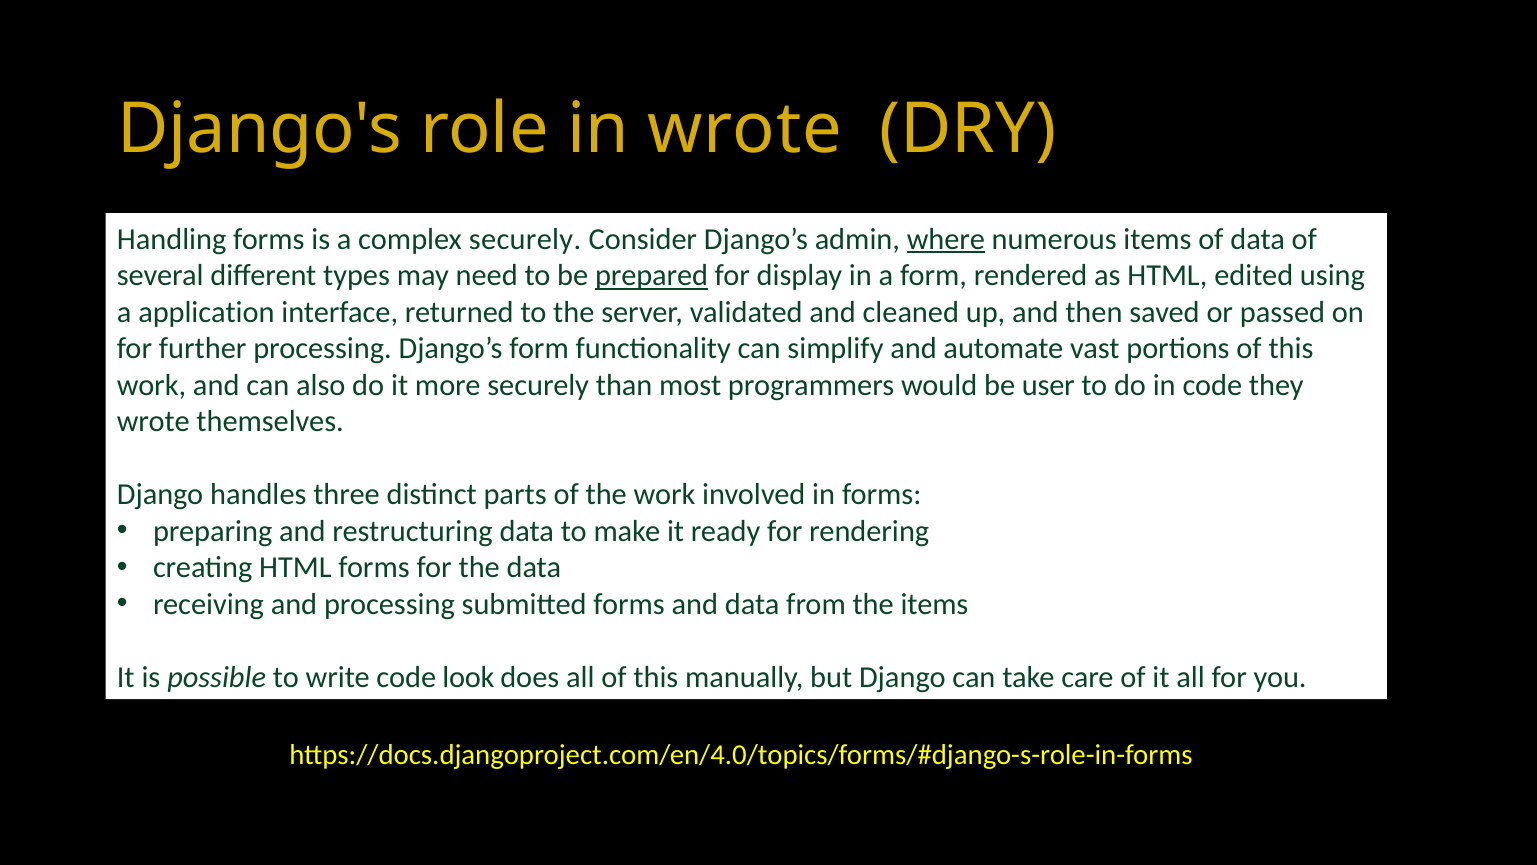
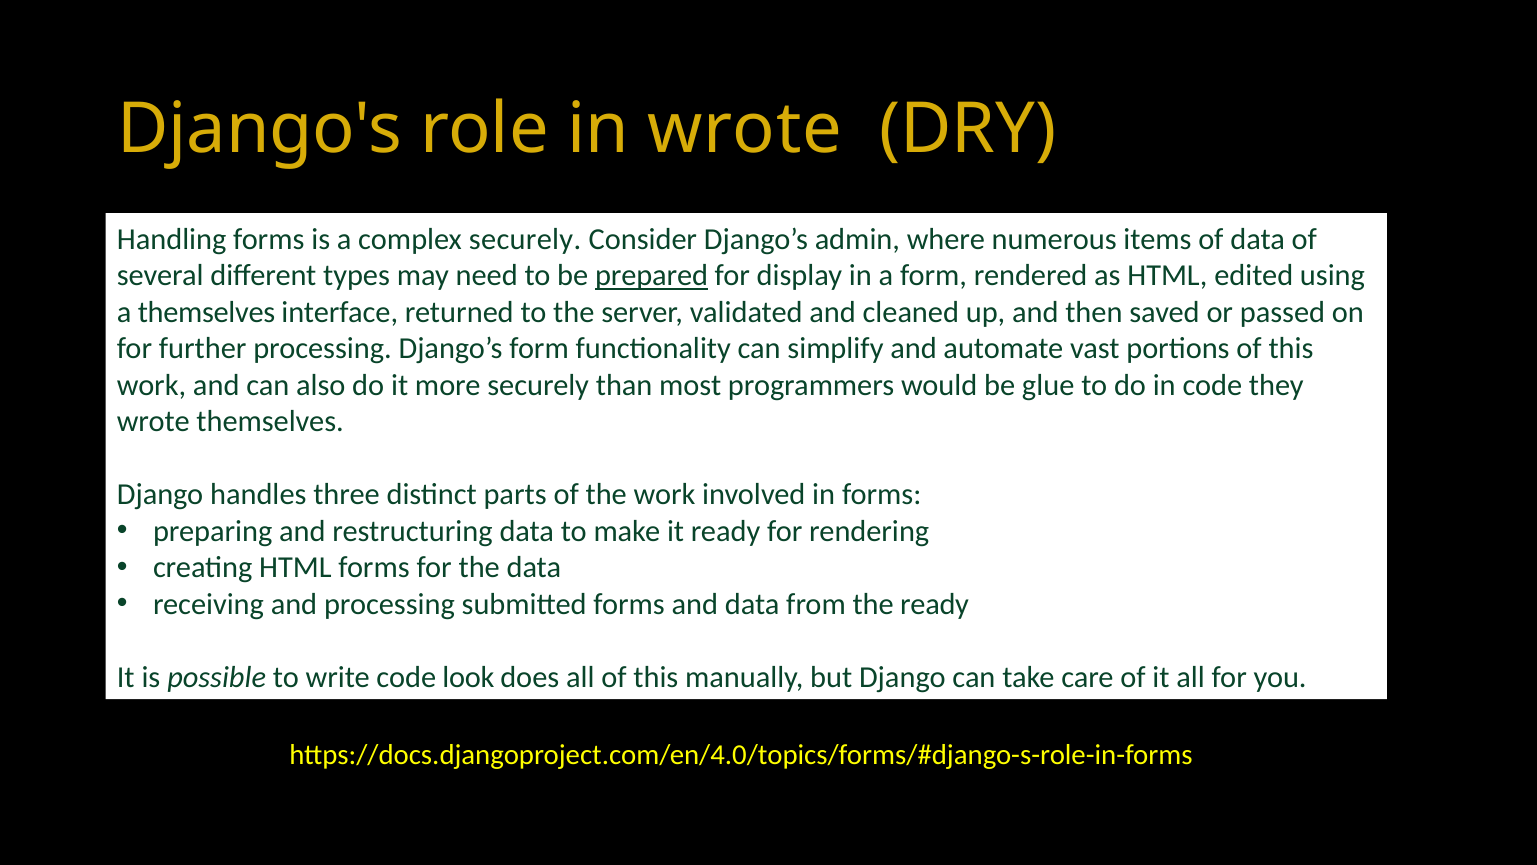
where underline: present -> none
a application: application -> themselves
user: user -> glue
the items: items -> ready
